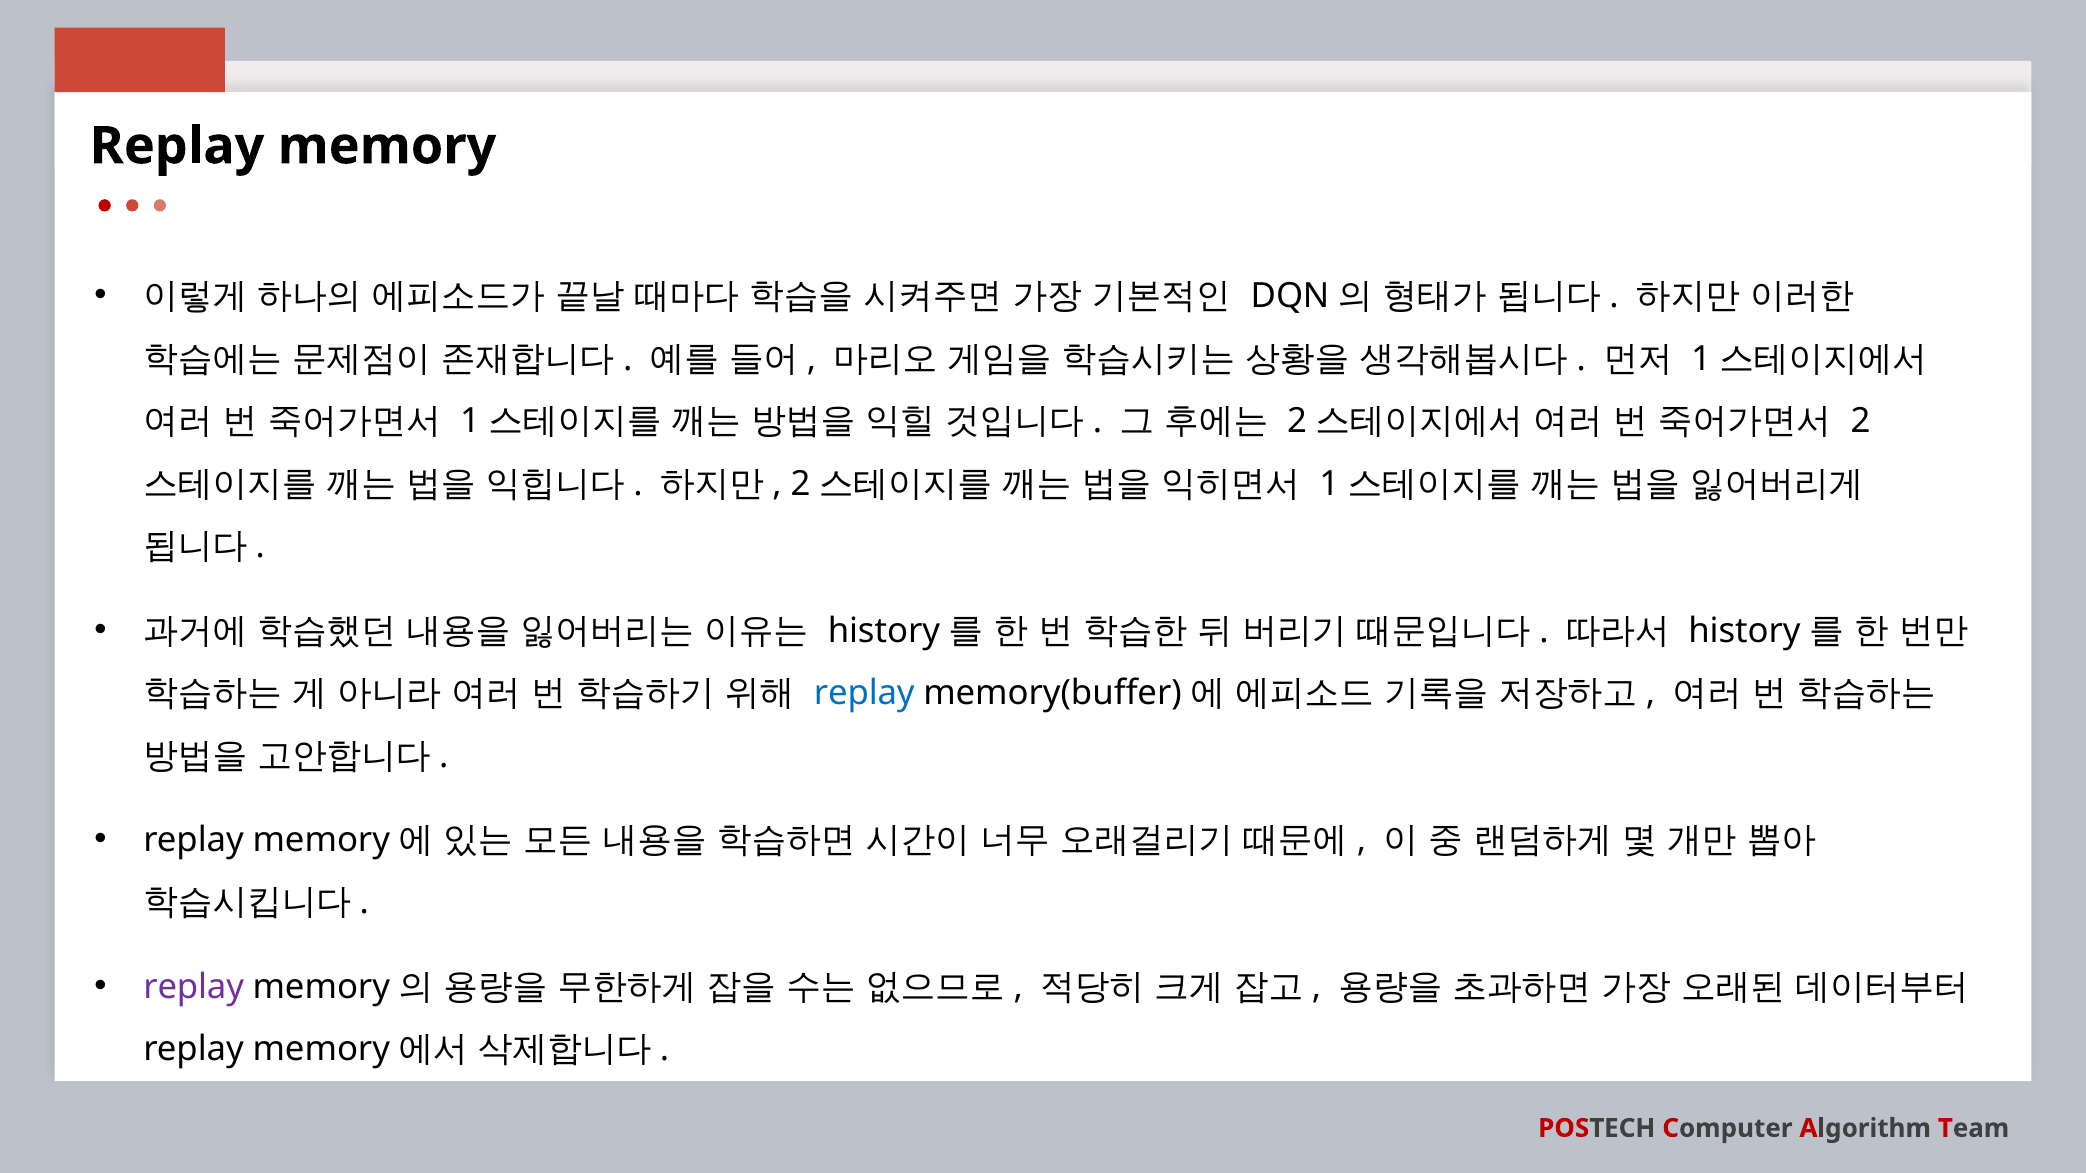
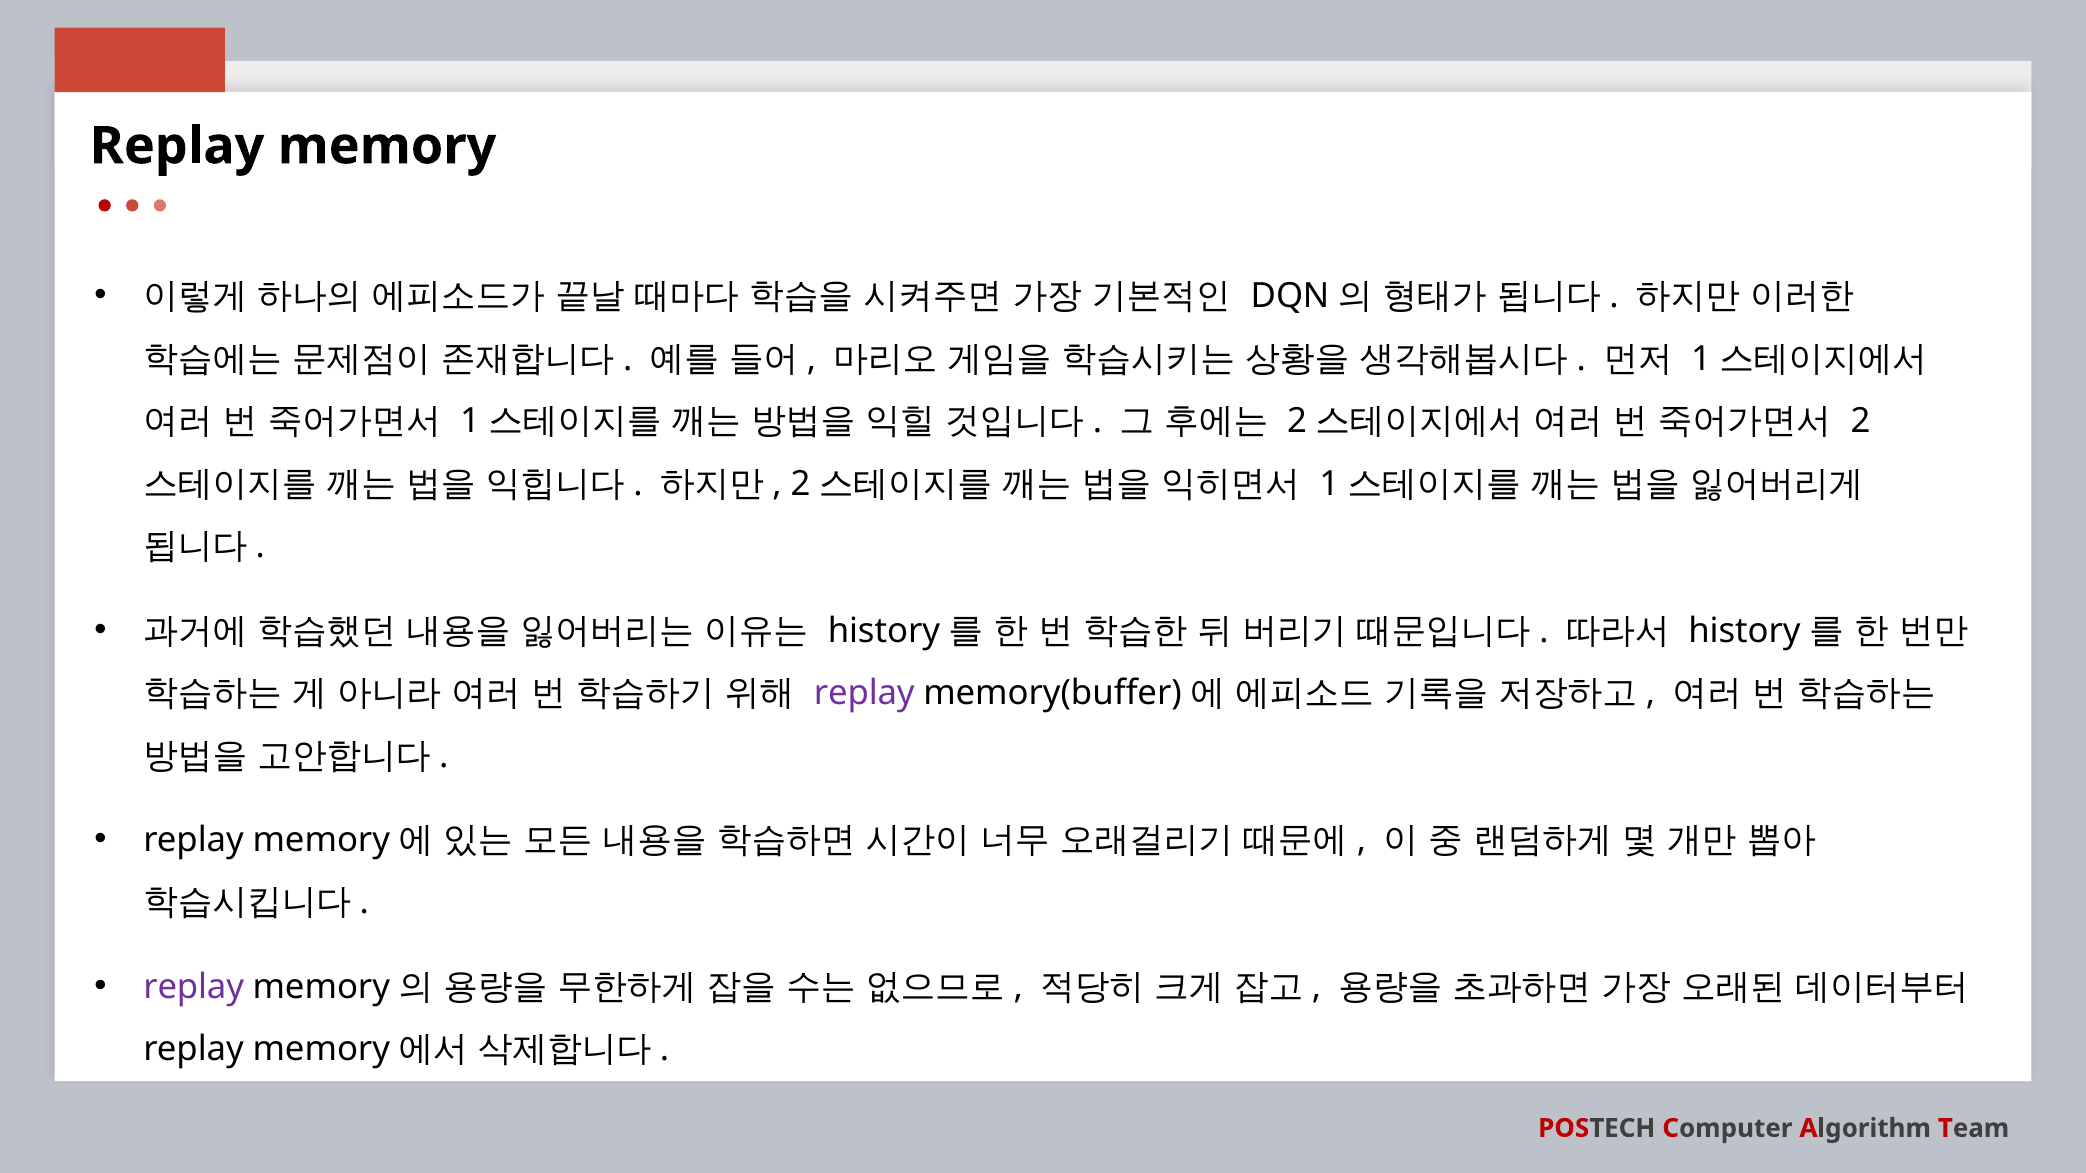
replay at (864, 693) colour: blue -> purple
